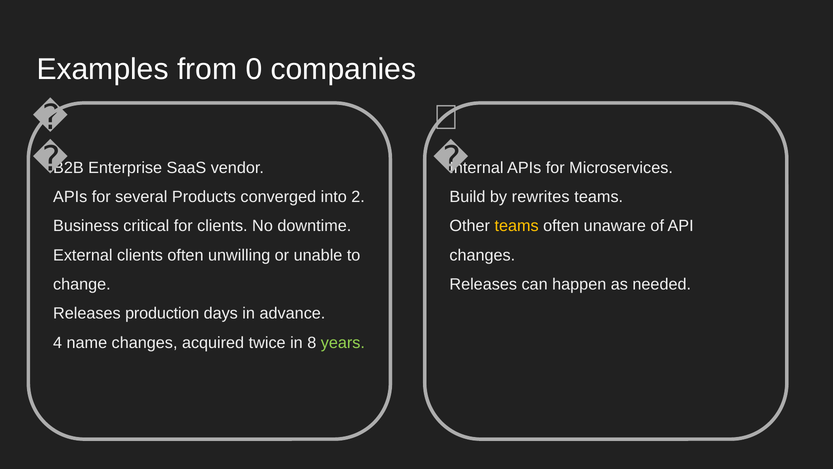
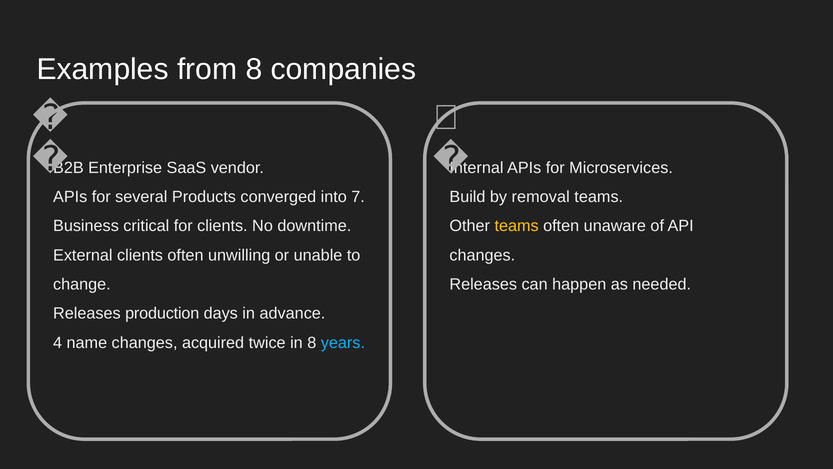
from 0: 0 -> 8
2: 2 -> 7
rewrites: rewrites -> removal
years colour: light green -> light blue
